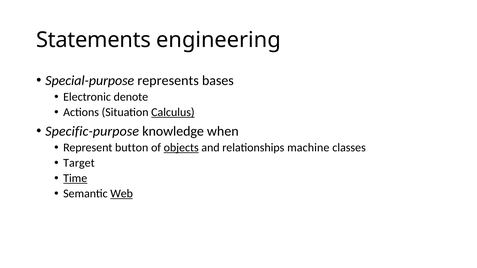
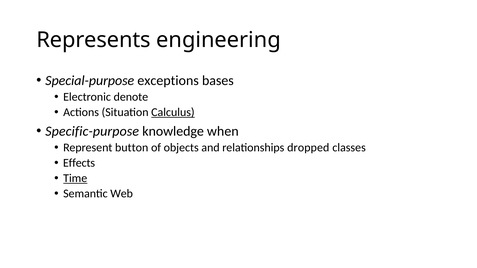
Statements: Statements -> Represents
represents: represents -> exceptions
objects underline: present -> none
machine: machine -> dropped
Target: Target -> Effects
Web underline: present -> none
